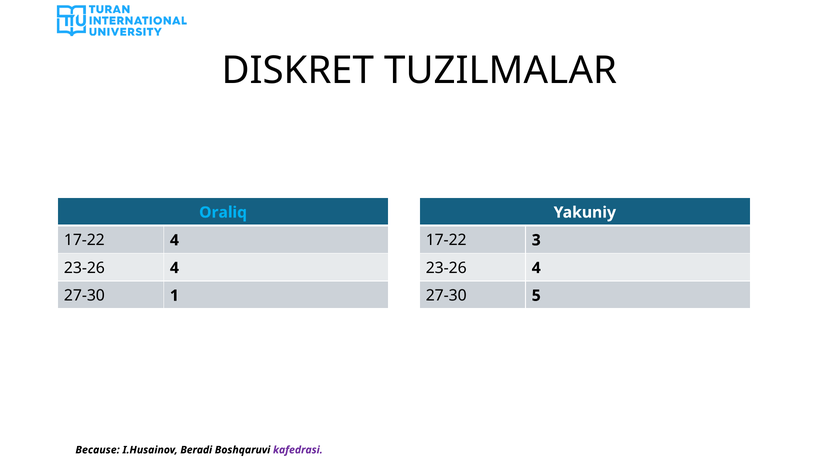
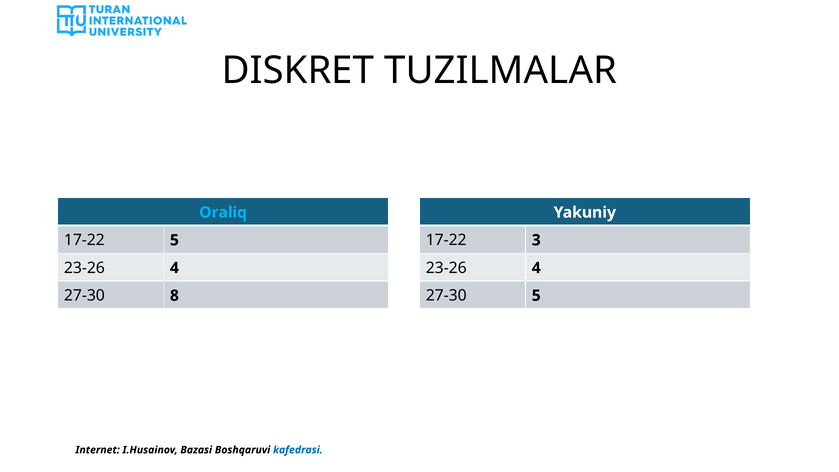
17-22 4: 4 -> 5
1: 1 -> 8
Because: Because -> Internet
Beradi: Beradi -> Bazasi
kafedrasi colour: purple -> blue
